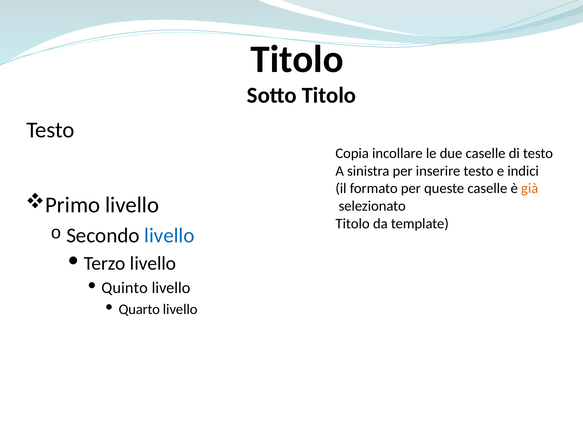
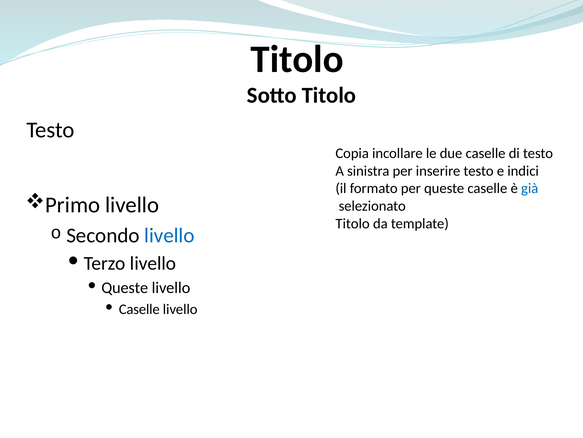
già colour: orange -> blue
Quinto at (125, 287): Quinto -> Queste
Quarto at (139, 309): Quarto -> Caselle
